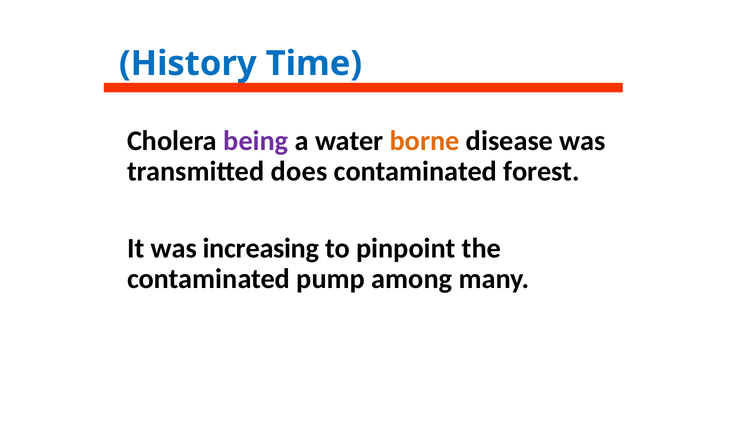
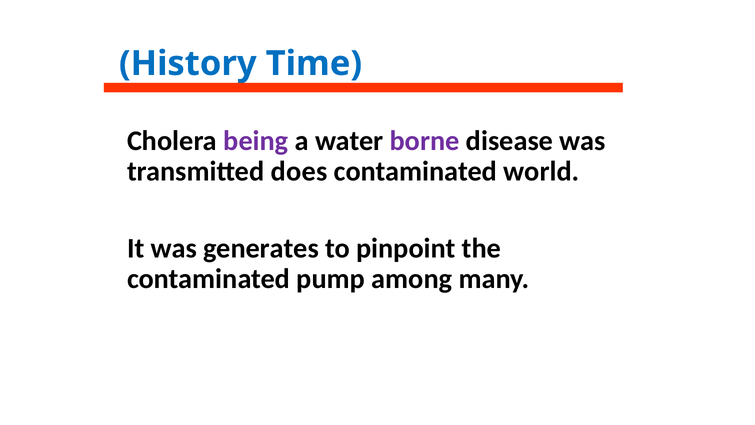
borne colour: orange -> purple
forest: forest -> world
increasing: increasing -> generates
